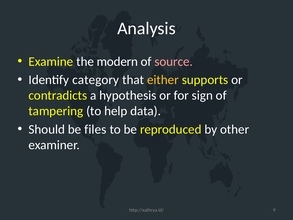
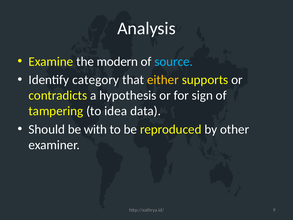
source colour: pink -> light blue
help: help -> idea
files: files -> with
